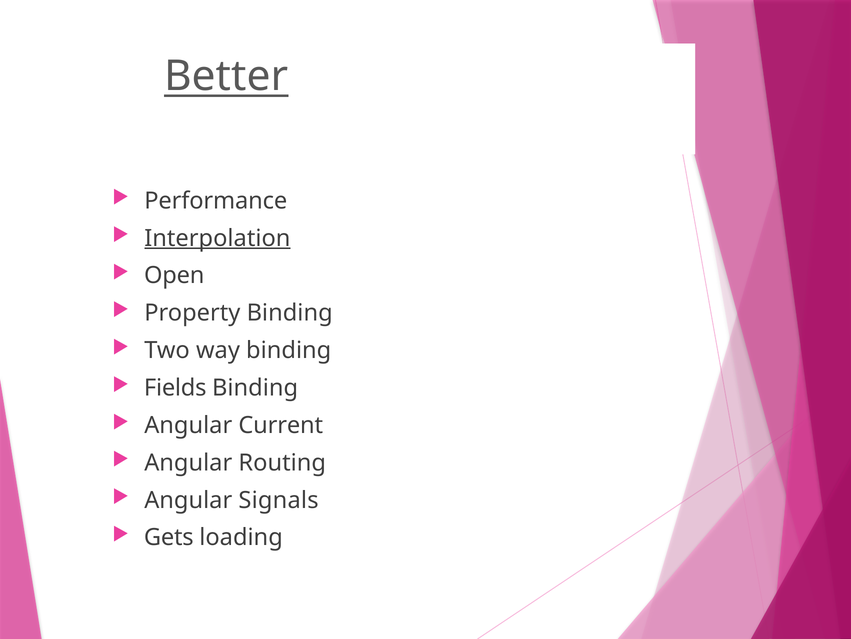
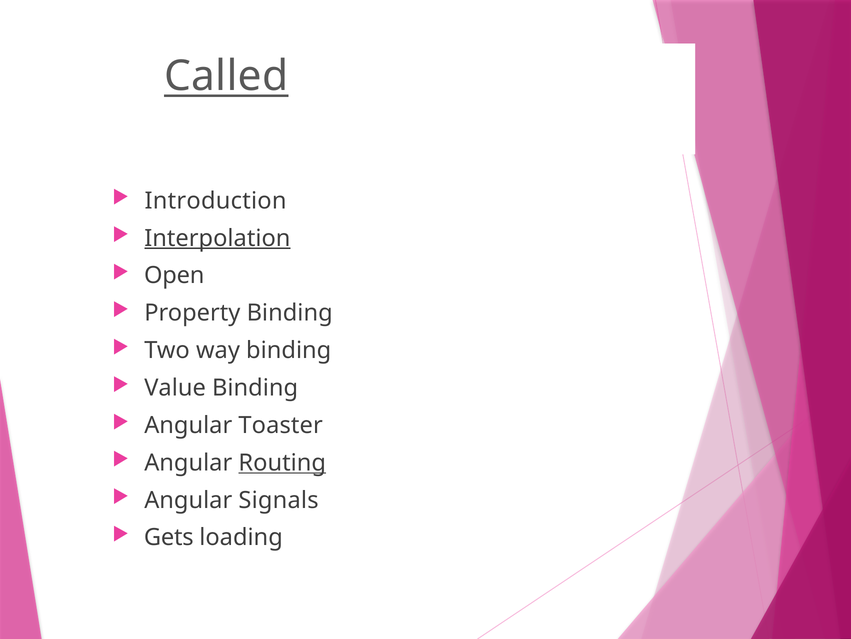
Better: Better -> Called
Performance: Performance -> Introduction
Fields: Fields -> Value
Current: Current -> Toaster
Routing underline: none -> present
